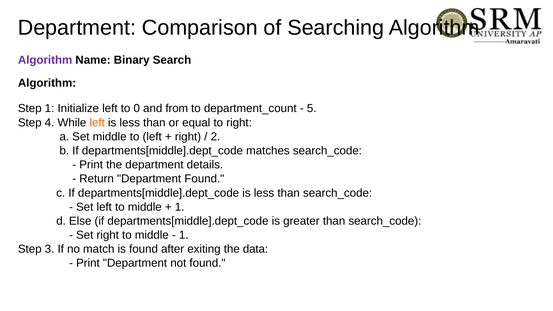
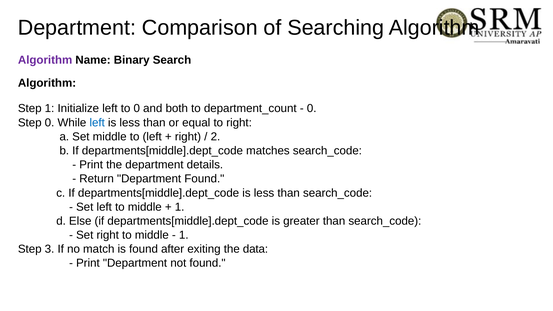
from: from -> both
5 at (312, 109): 5 -> 0
Step 4: 4 -> 0
left at (97, 123) colour: orange -> blue
